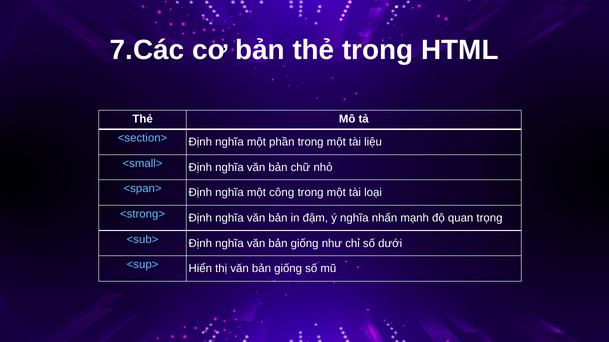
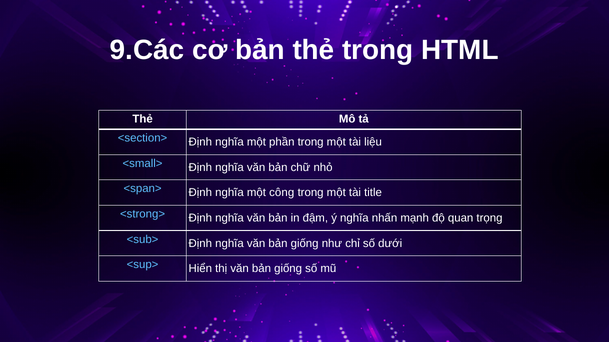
7.Các: 7.Các -> 9.Các
loại: loại -> title
